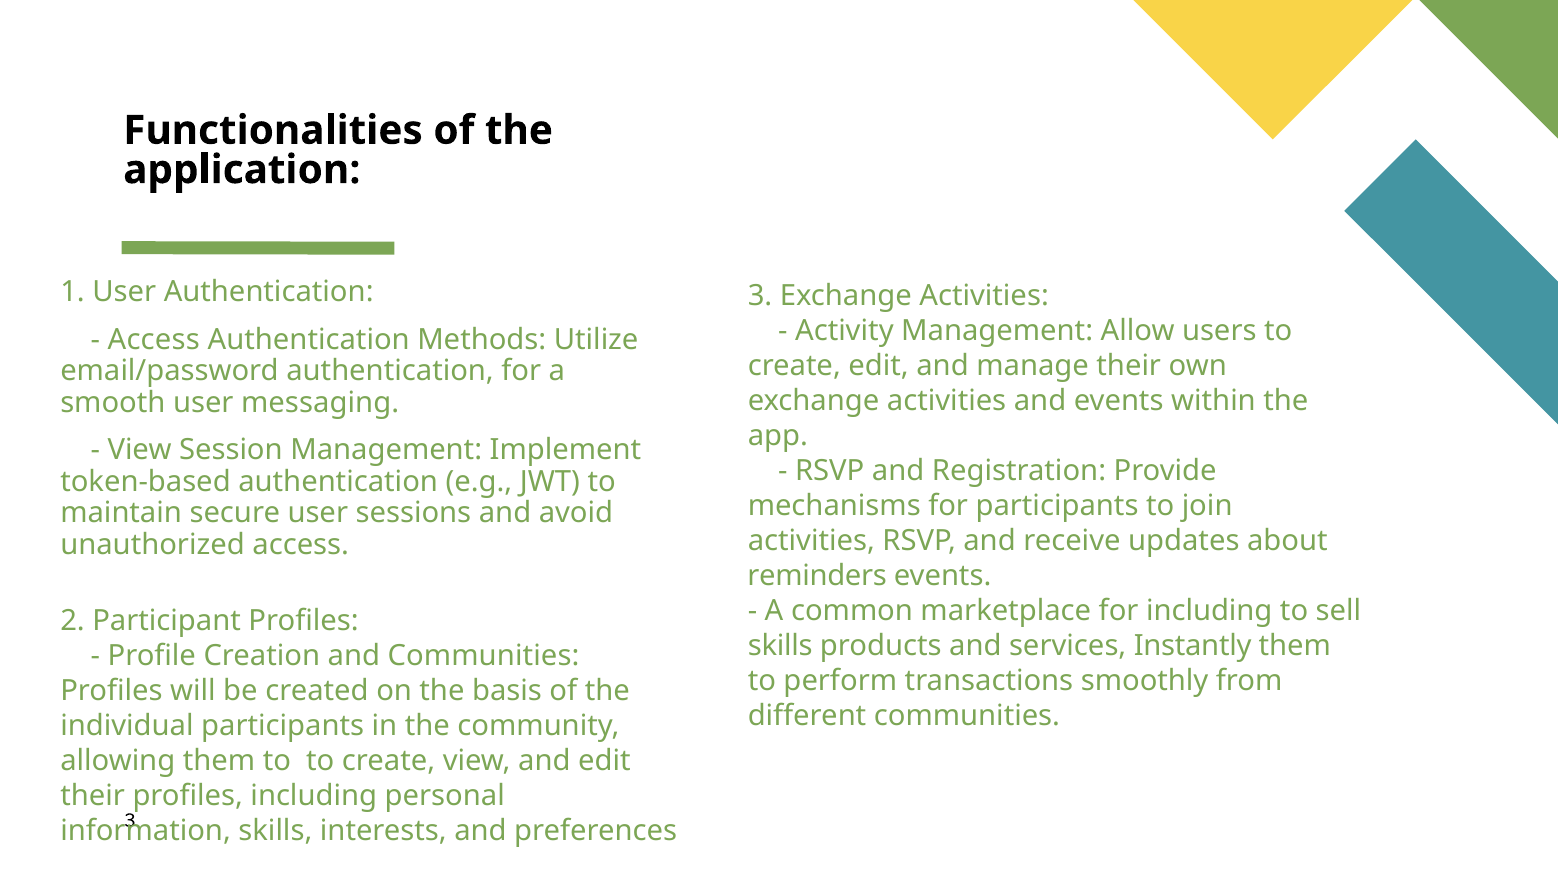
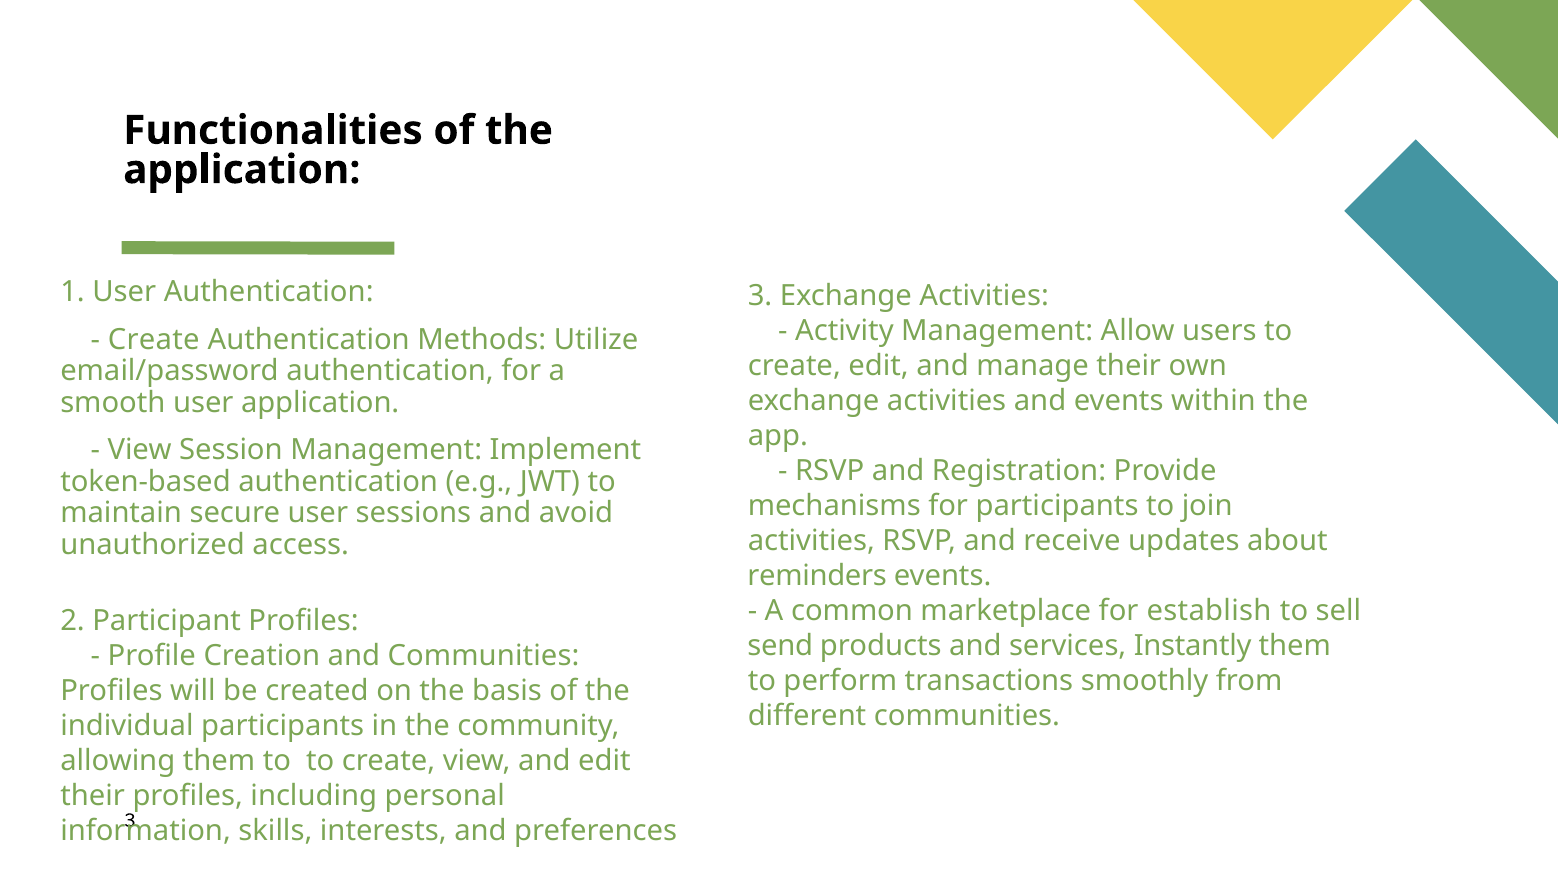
Access at (154, 340): Access -> Create
user messaging: messaging -> application
for including: including -> establish
skills at (780, 646): skills -> send
